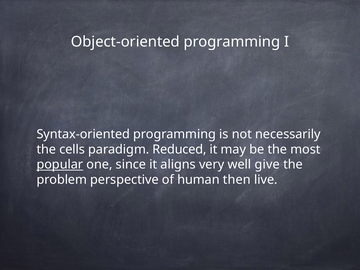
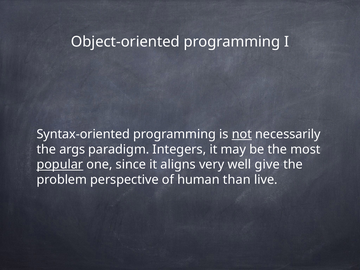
not underline: none -> present
cells: cells -> args
Reduced: Reduced -> Integers
then: then -> than
